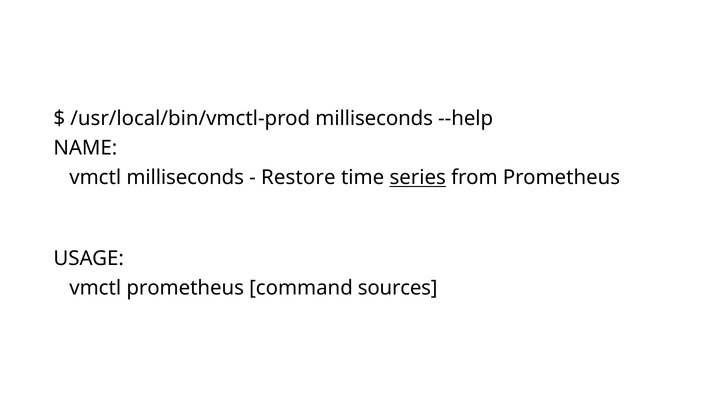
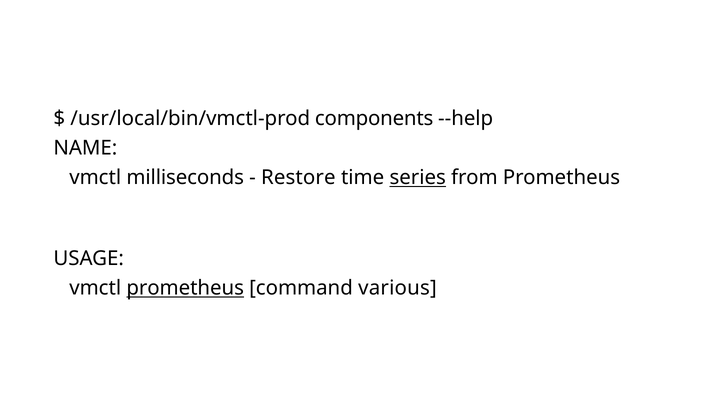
/usr/local/bin/vmctl-prod milliseconds: milliseconds -> components
prometheus at (185, 288) underline: none -> present
sources: sources -> various
